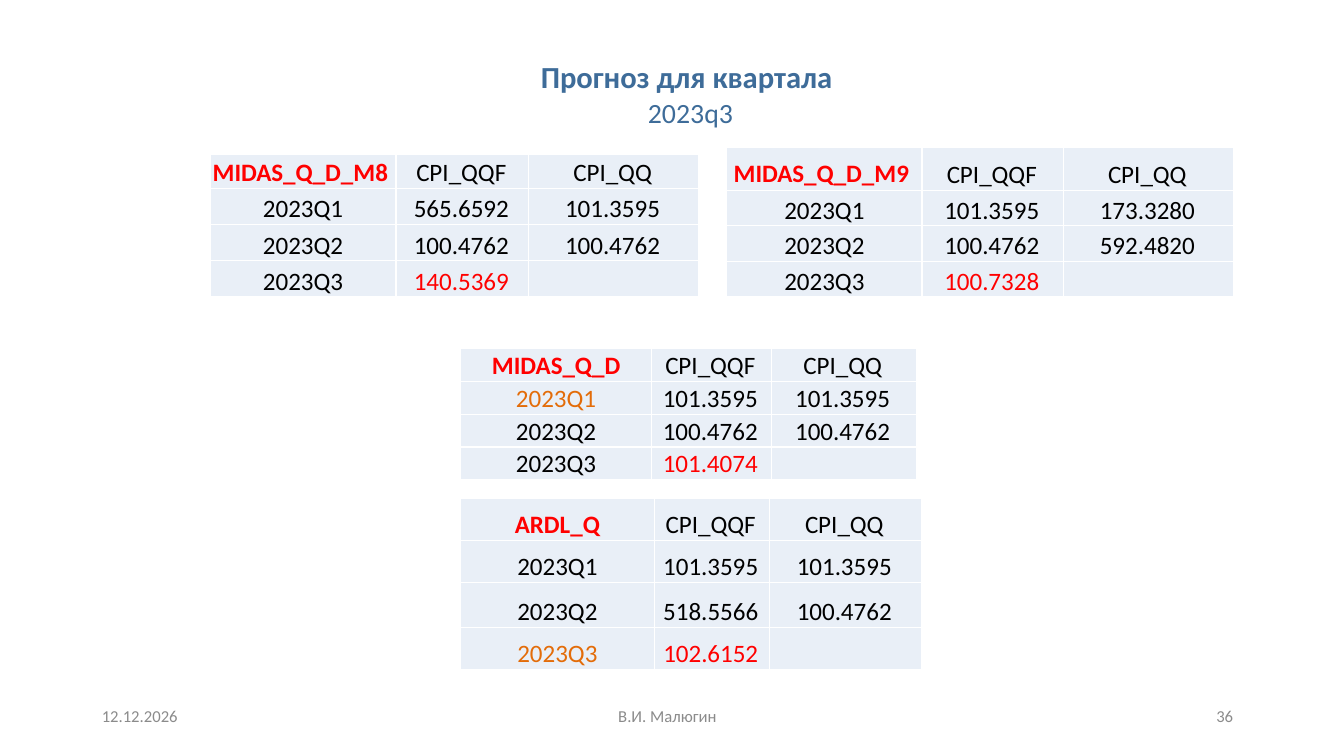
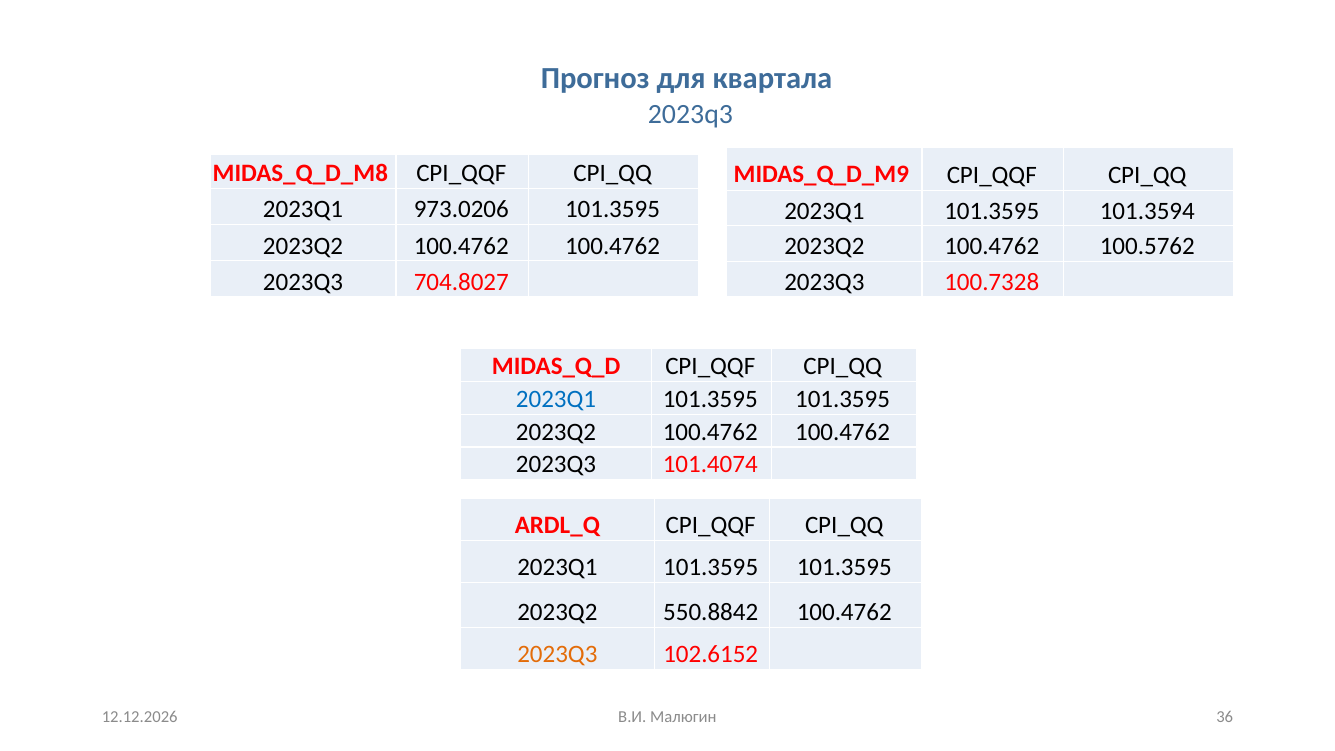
565.6592: 565.6592 -> 973.0206
173.3280: 173.3280 -> 101.3594
592.4820: 592.4820 -> 100.5762
140.5369: 140.5369 -> 704.8027
2023Q1 at (556, 399) colour: orange -> blue
518.5566: 518.5566 -> 550.8842
